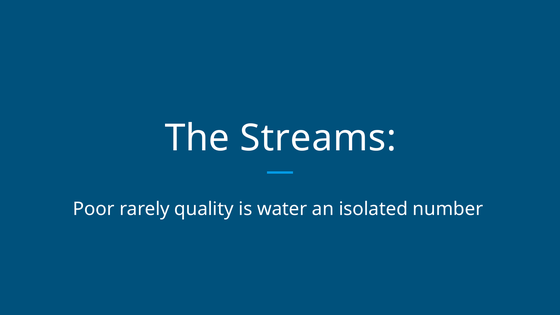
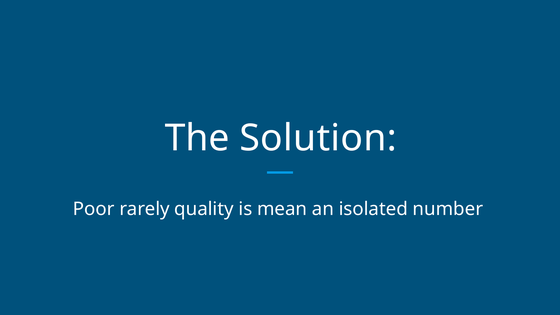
Streams: Streams -> Solution
water: water -> mean
